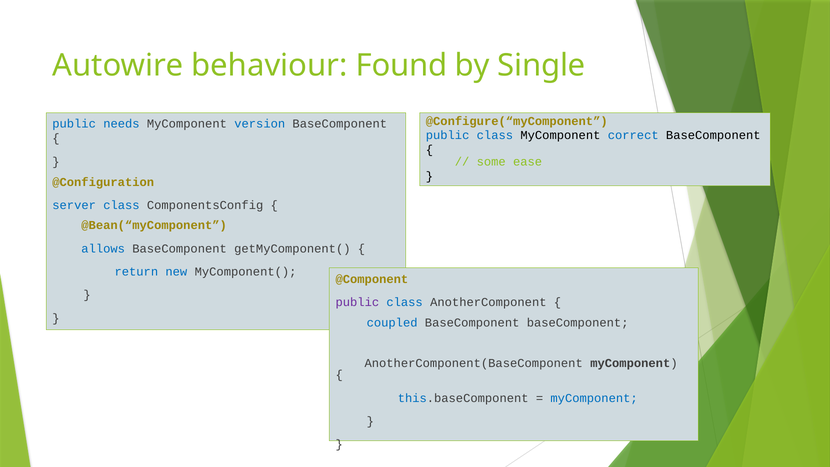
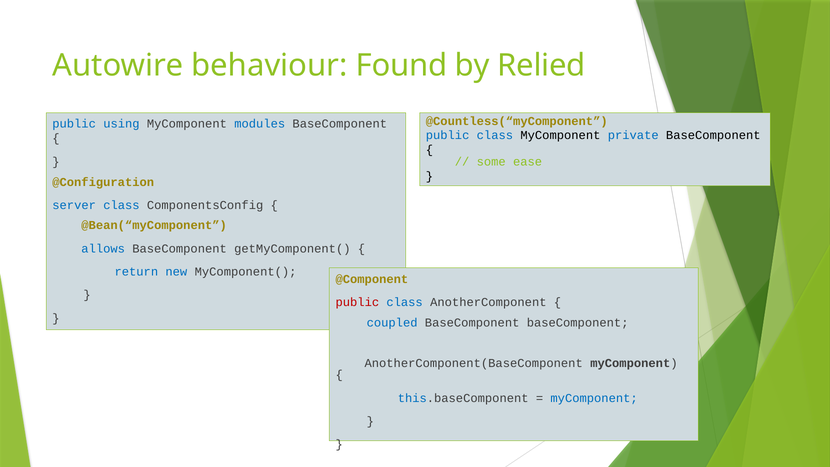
Single: Single -> Relied
@Configure(“myComponent: @Configure(“myComponent -> @Countless(“myComponent
needs: needs -> using
version: version -> modules
correct: correct -> private
public at (357, 302) colour: purple -> red
